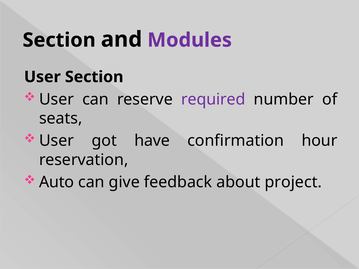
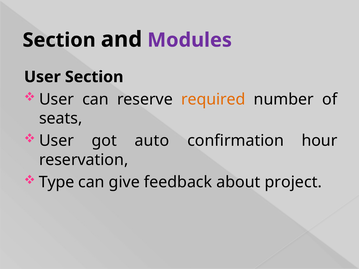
required colour: purple -> orange
have: have -> auto
Auto: Auto -> Type
